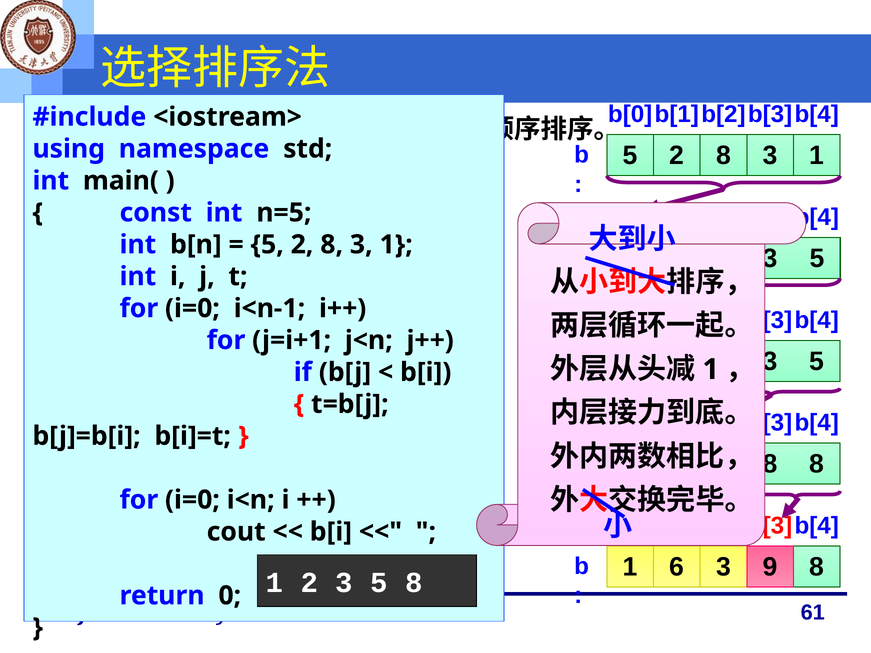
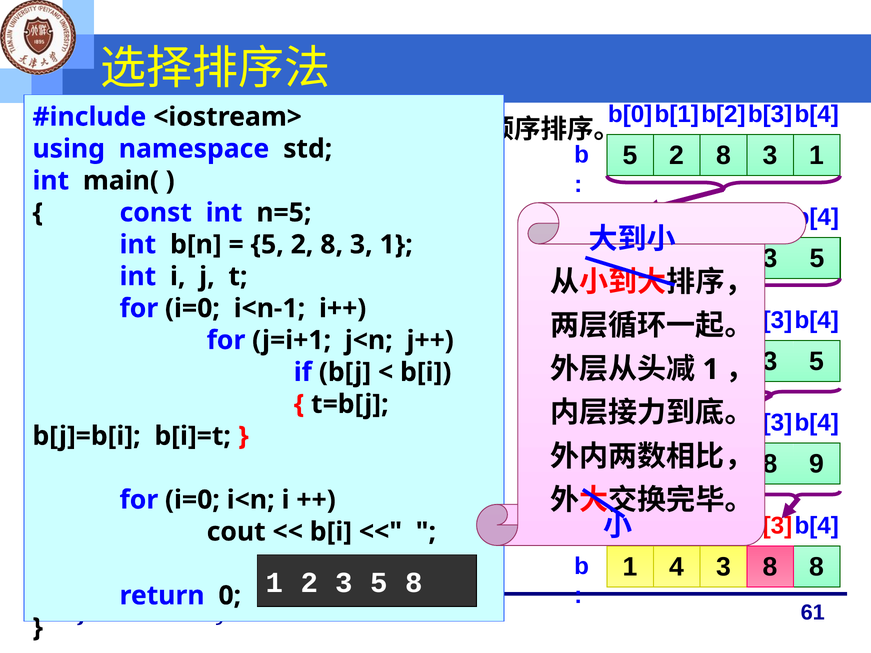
8 at (817, 464): 8 -> 9
6: 6 -> 4
9 at (770, 567): 9 -> 8
